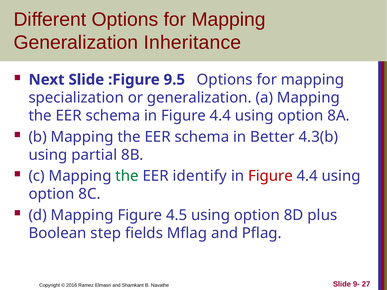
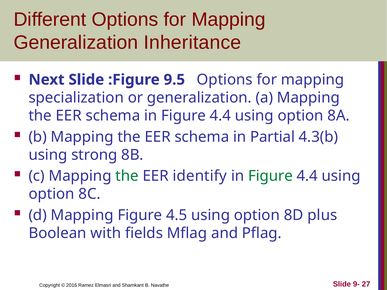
Better: Better -> Partial
partial: partial -> strong
Figure at (270, 176) colour: red -> green
step: step -> with
